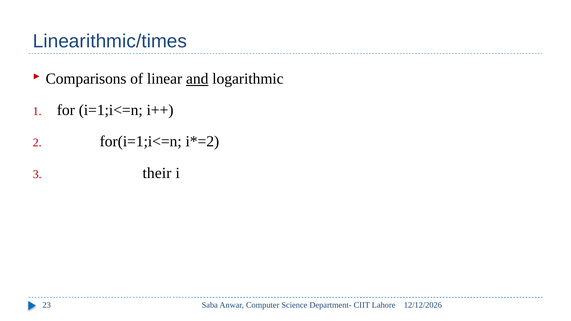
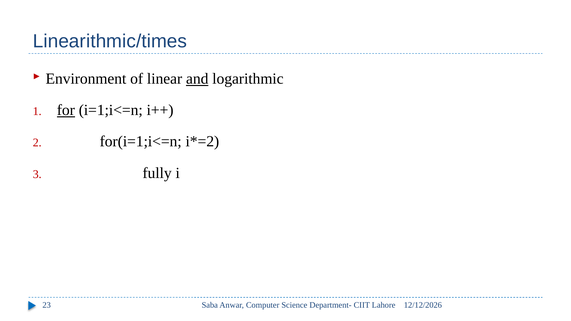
Comparisons: Comparisons -> Environment
for underline: none -> present
their: their -> fully
